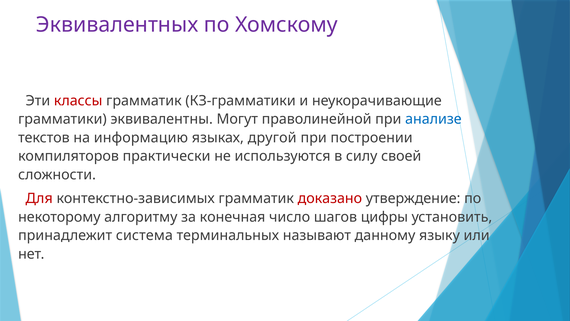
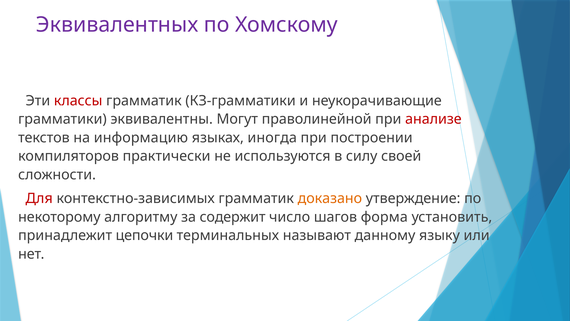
анализе colour: blue -> red
другой: другой -> иногда
доказано colour: red -> orange
конечная: конечная -> содержит
цифры: цифры -> форма
система: система -> цепочки
